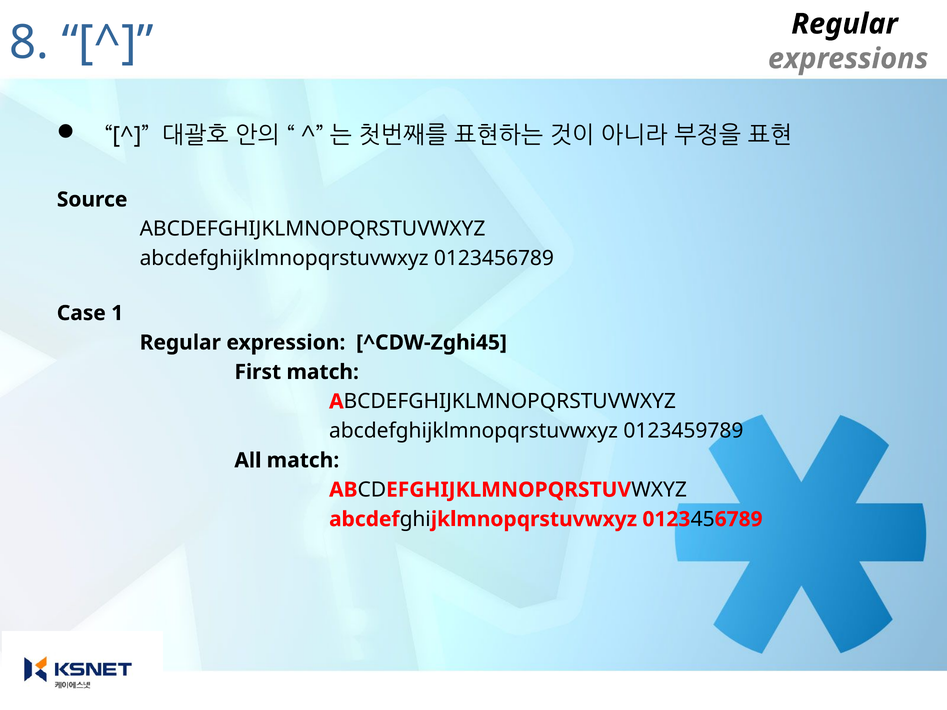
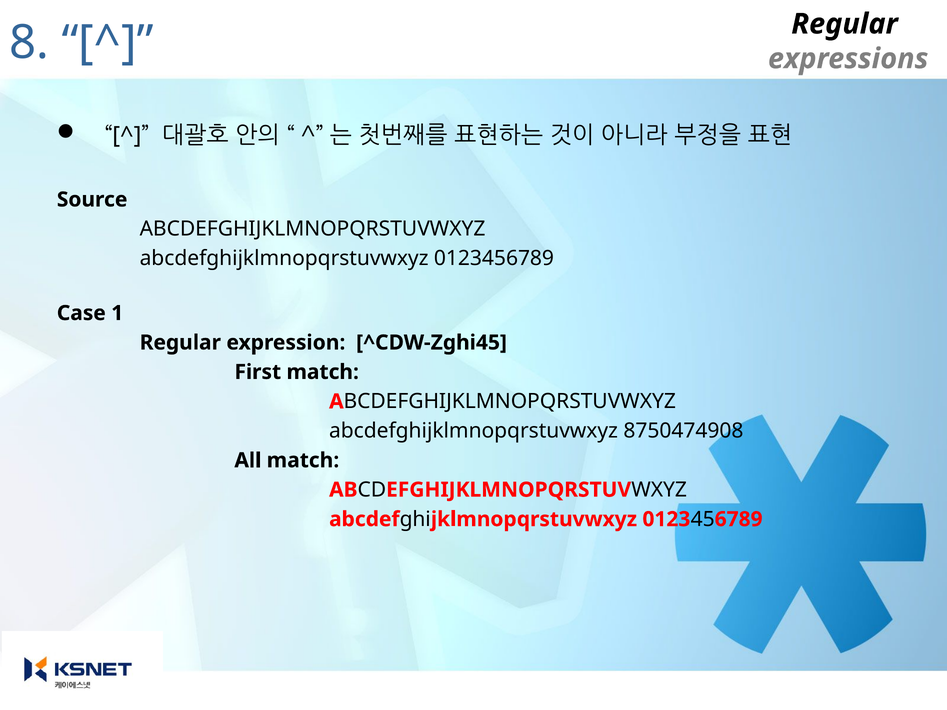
0123459789: 0123459789 -> 8750474908
